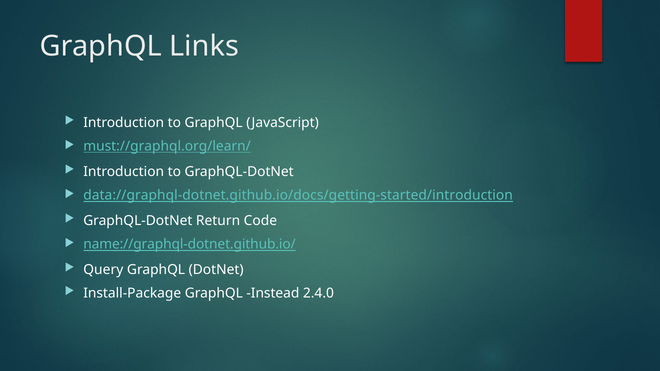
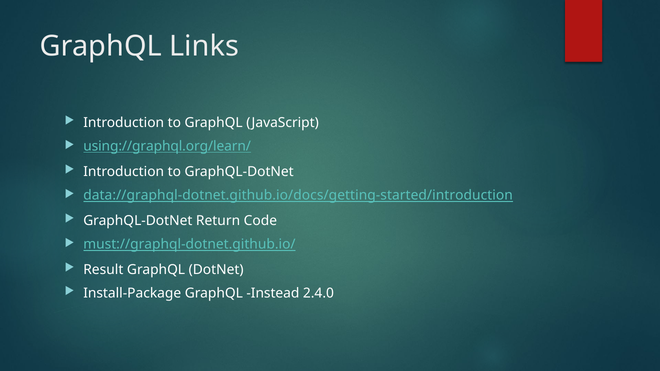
must://graphql.org/learn/: must://graphql.org/learn/ -> using://graphql.org/learn/
name://graphql-dotnet.github.io/: name://graphql-dotnet.github.io/ -> must://graphql-dotnet.github.io/
Query: Query -> Result
